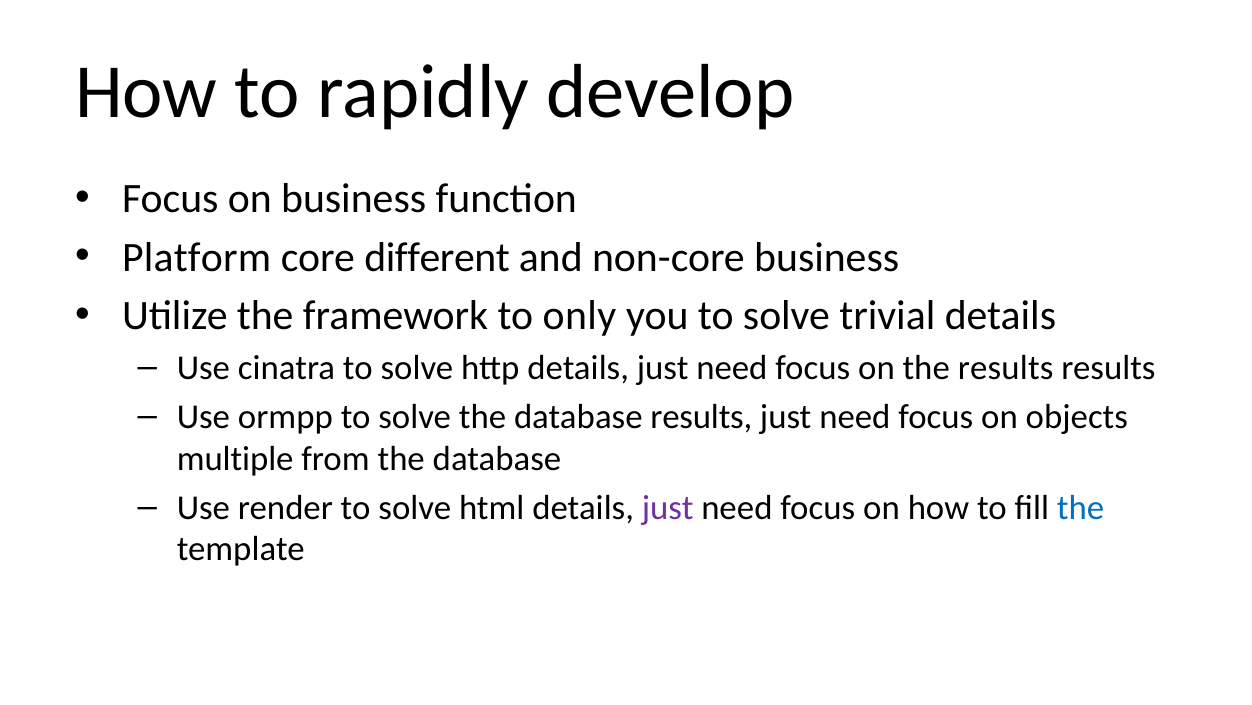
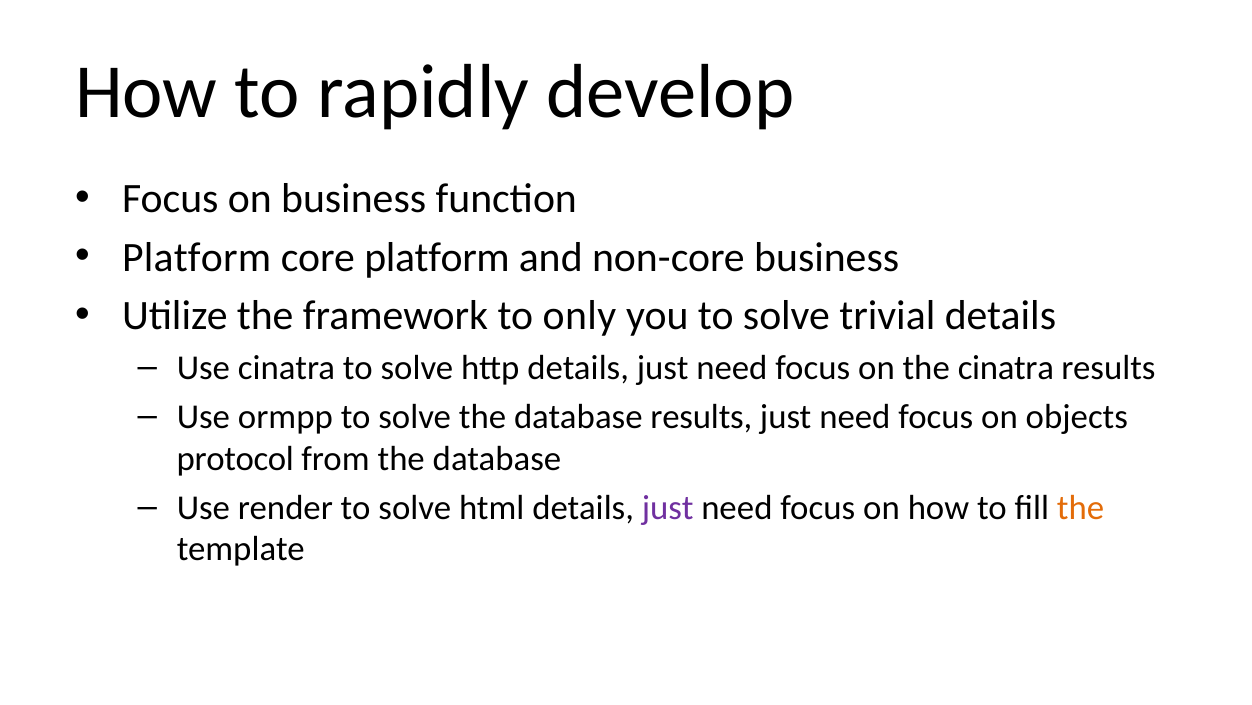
core different: different -> platform
the results: results -> cinatra
multiple: multiple -> protocol
the at (1081, 507) colour: blue -> orange
